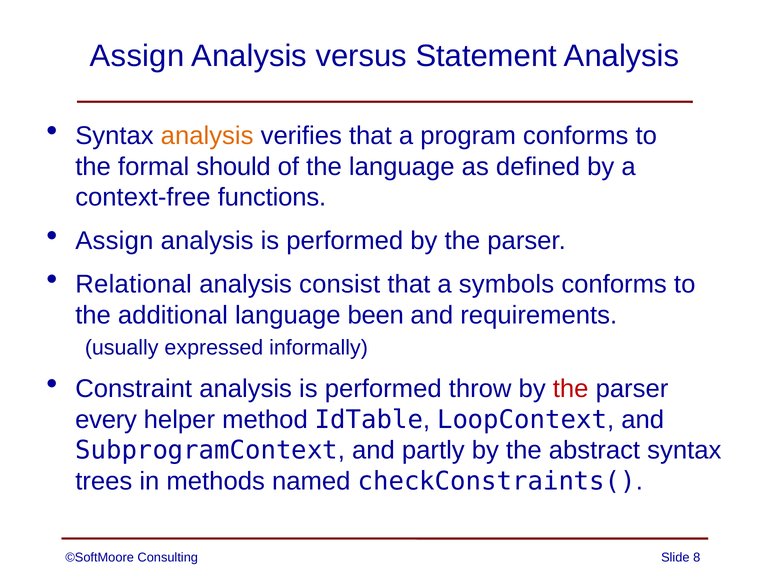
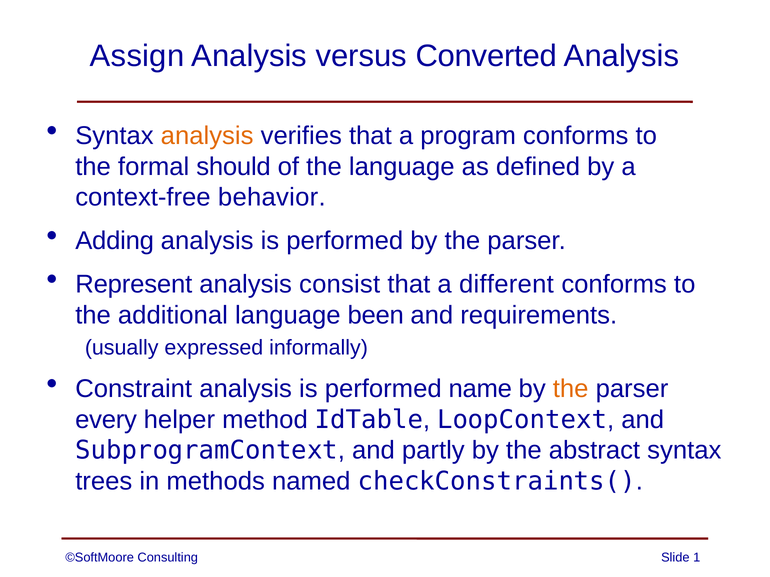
Statement: Statement -> Converted
functions: functions -> behavior
Assign at (114, 241): Assign -> Adding
Relational: Relational -> Represent
symbols: symbols -> different
throw: throw -> name
the at (571, 389) colour: red -> orange
8: 8 -> 1
